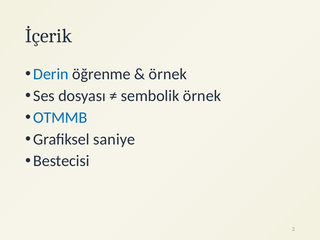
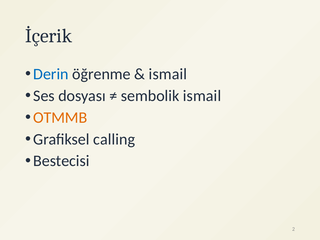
örnek at (168, 74): örnek -> ismail
sembolik örnek: örnek -> ismail
OTMMB colour: blue -> orange
saniye: saniye -> calling
